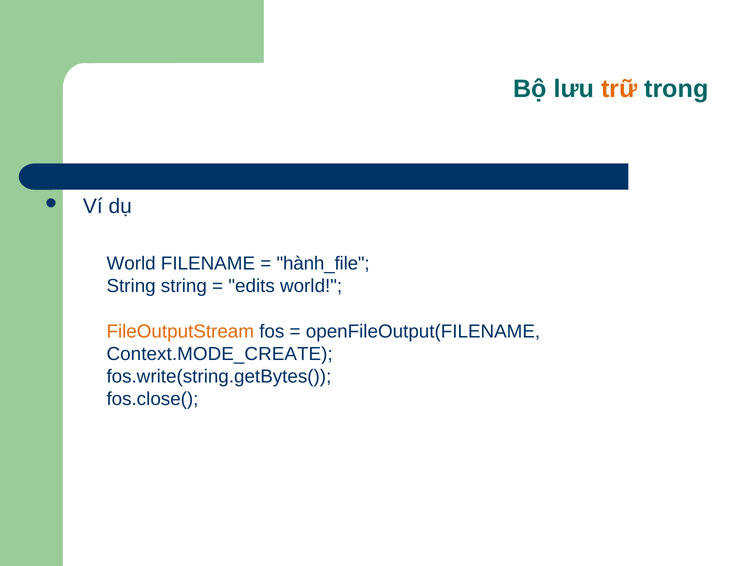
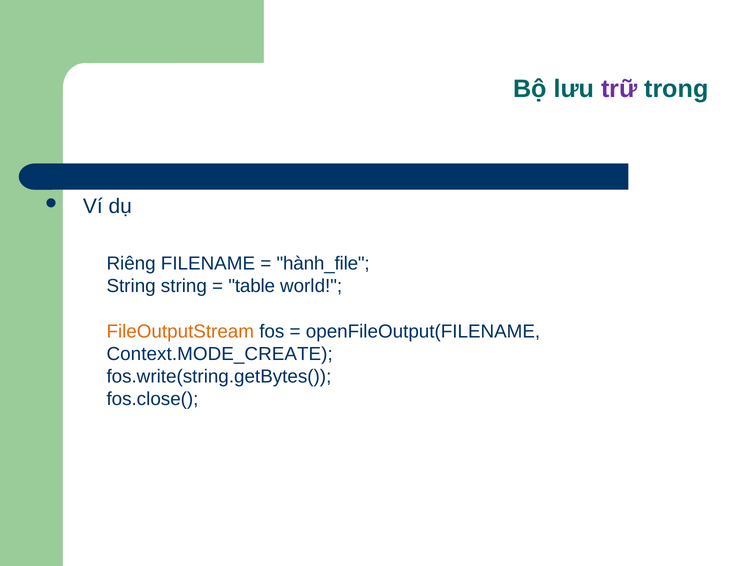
trữ colour: orange -> purple
World at (131, 263): World -> Riêng
edits: edits -> table
